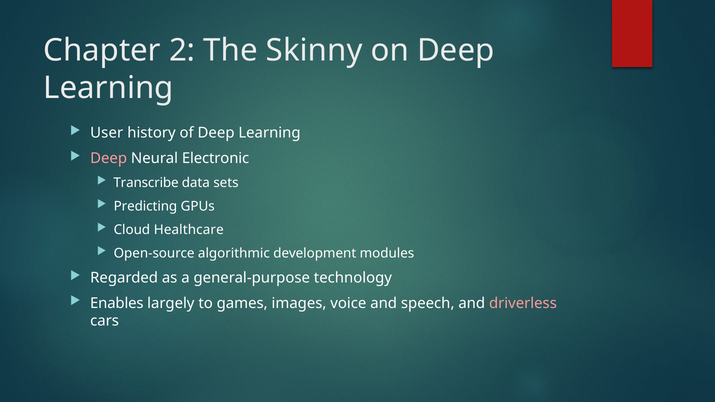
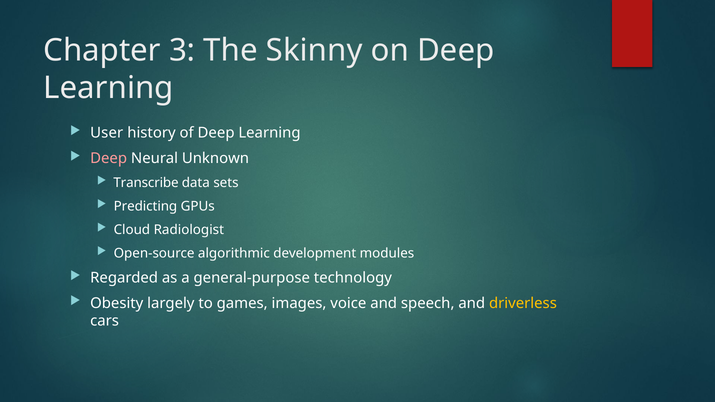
2: 2 -> 3
Electronic: Electronic -> Unknown
Healthcare: Healthcare -> Radiologist
Enables: Enables -> Obesity
driverless colour: pink -> yellow
